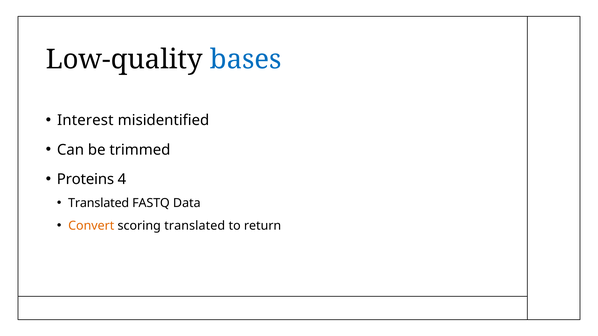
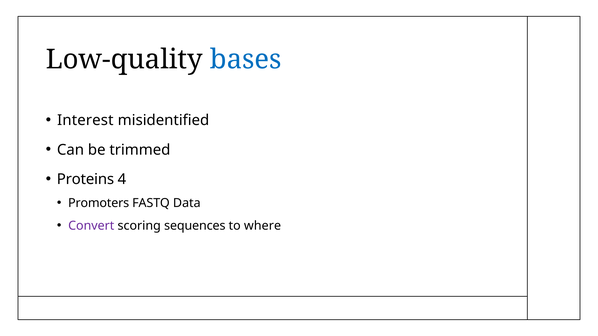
Translated at (99, 203): Translated -> Promoters
Convert colour: orange -> purple
scoring translated: translated -> sequences
return: return -> where
